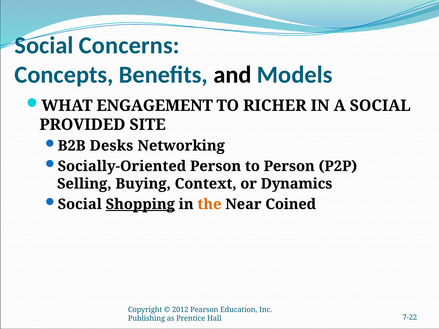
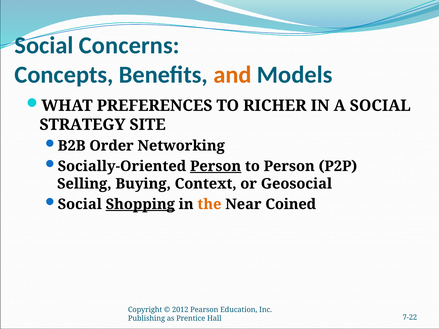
and colour: black -> orange
ENGAGEMENT: ENGAGEMENT -> PREFERENCES
PROVIDED: PROVIDED -> STRATEGY
Desks: Desks -> Order
Person at (216, 166) underline: none -> present
Dynamics: Dynamics -> Geosocial
